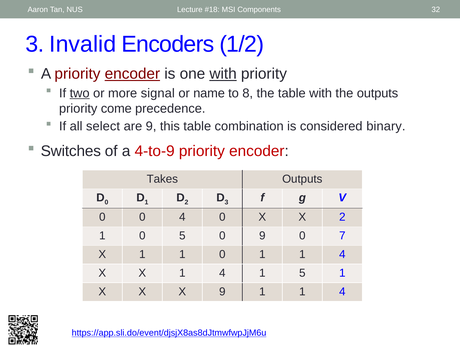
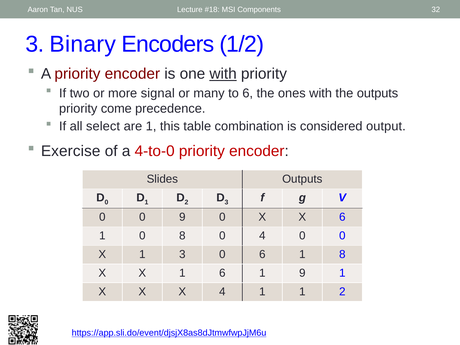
Invalid: Invalid -> Binary
encoder at (132, 74) underline: present -> none
two underline: present -> none
name: name -> many
to 8: 8 -> 6
the table: table -> ones
are 9: 9 -> 1
binary: binary -> output
Switches: Switches -> Exercise
4-to-9: 4-to-9 -> 4-to-0
Takes: Takes -> Slides
0 4: 4 -> 9
X 2: 2 -> 6
0 5: 5 -> 8
0 9: 9 -> 4
7 at (342, 236): 7 -> 0
X 1 1: 1 -> 3
0 1: 1 -> 6
4 at (342, 254): 4 -> 8
X 1 4: 4 -> 6
1 5: 5 -> 9
X 9: 9 -> 4
4 at (342, 292): 4 -> 2
